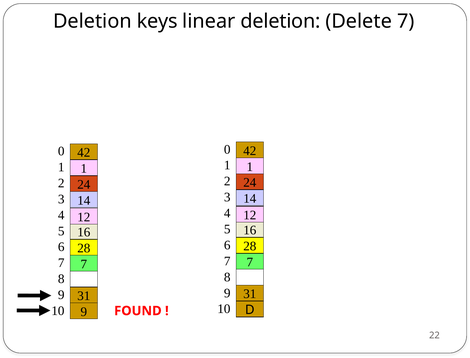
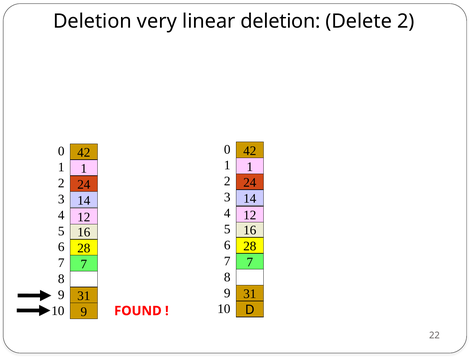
keys: keys -> very
Delete 7: 7 -> 2
